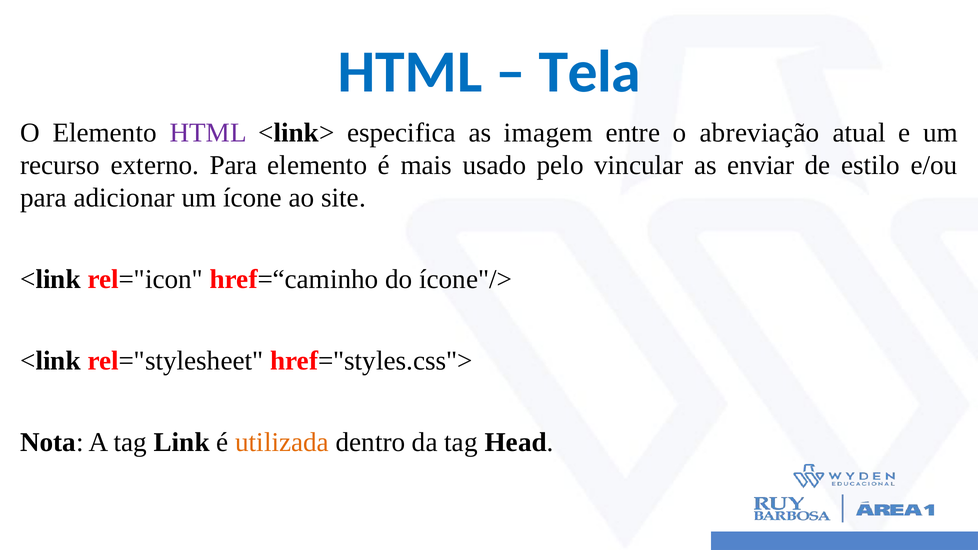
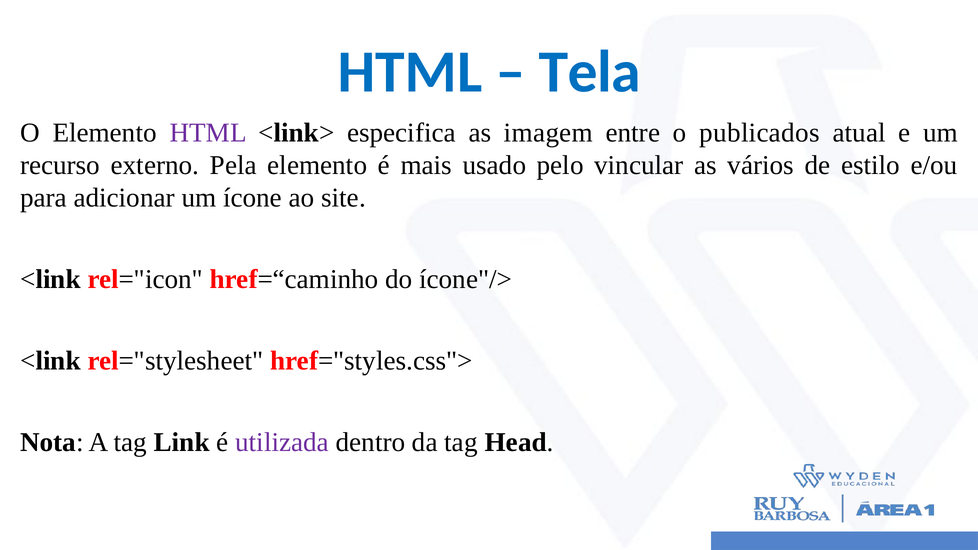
abreviação: abreviação -> publicados
externo Para: Para -> Pela
enviar: enviar -> vários
utilizada colour: orange -> purple
